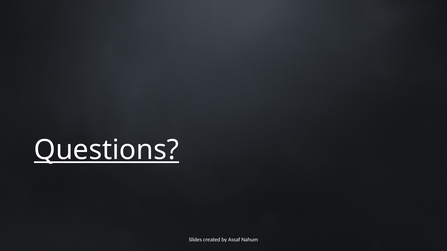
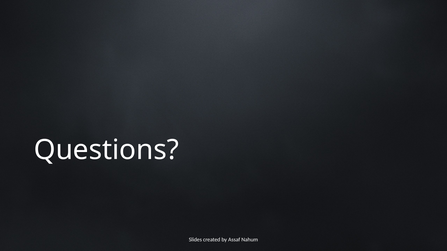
Questions underline: present -> none
